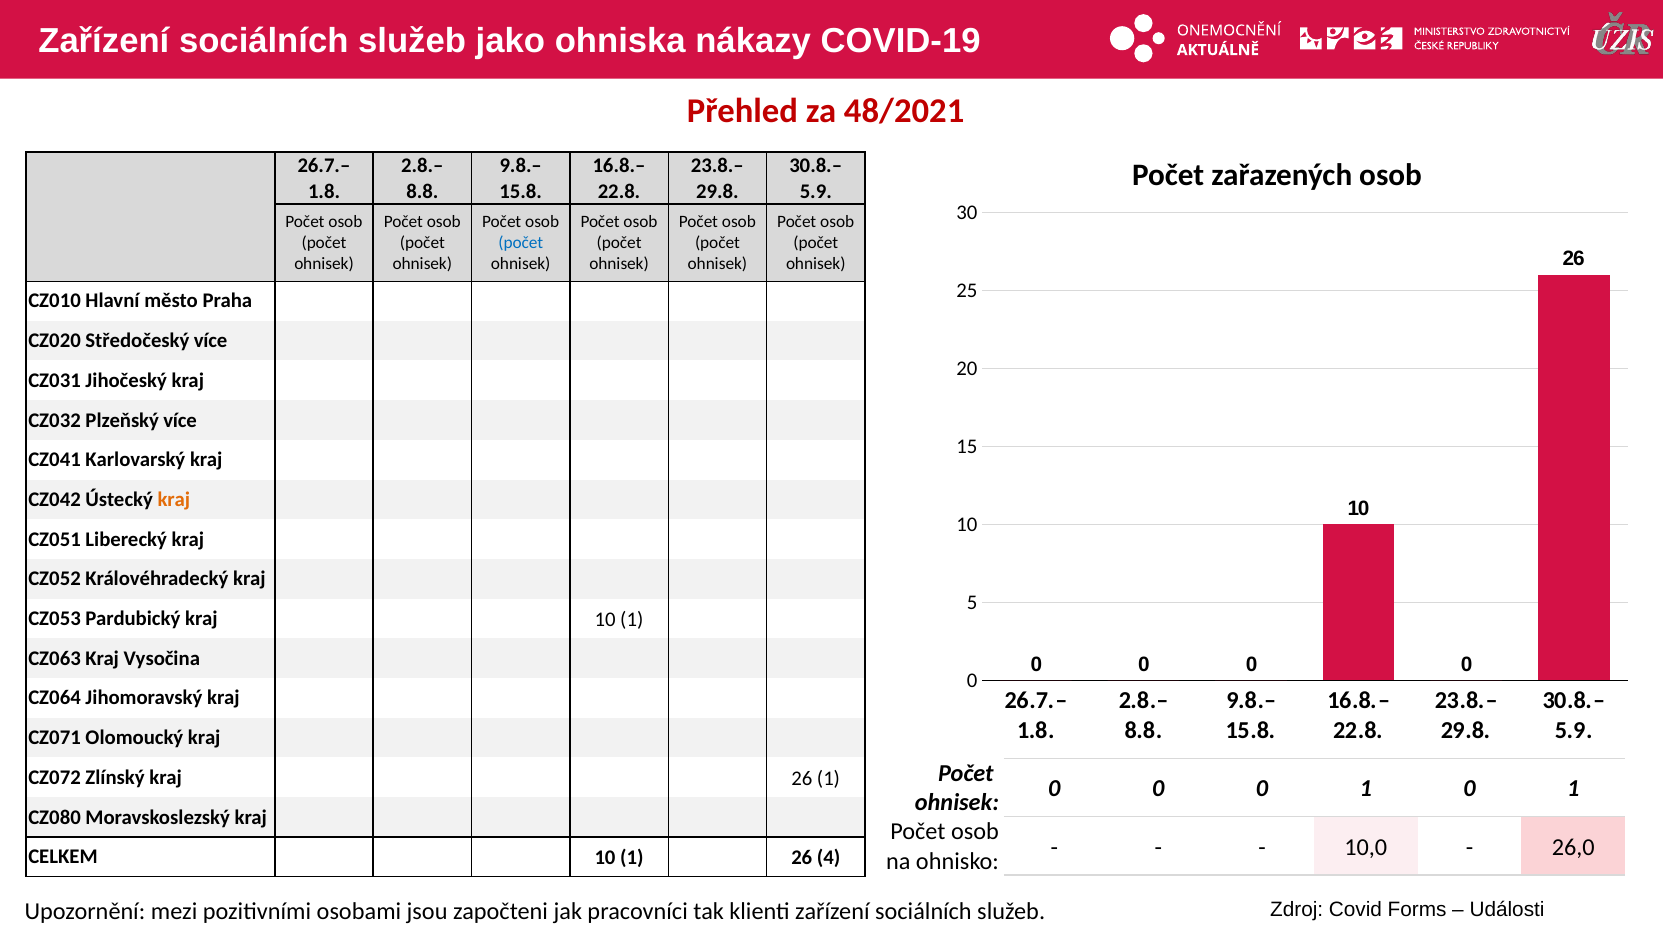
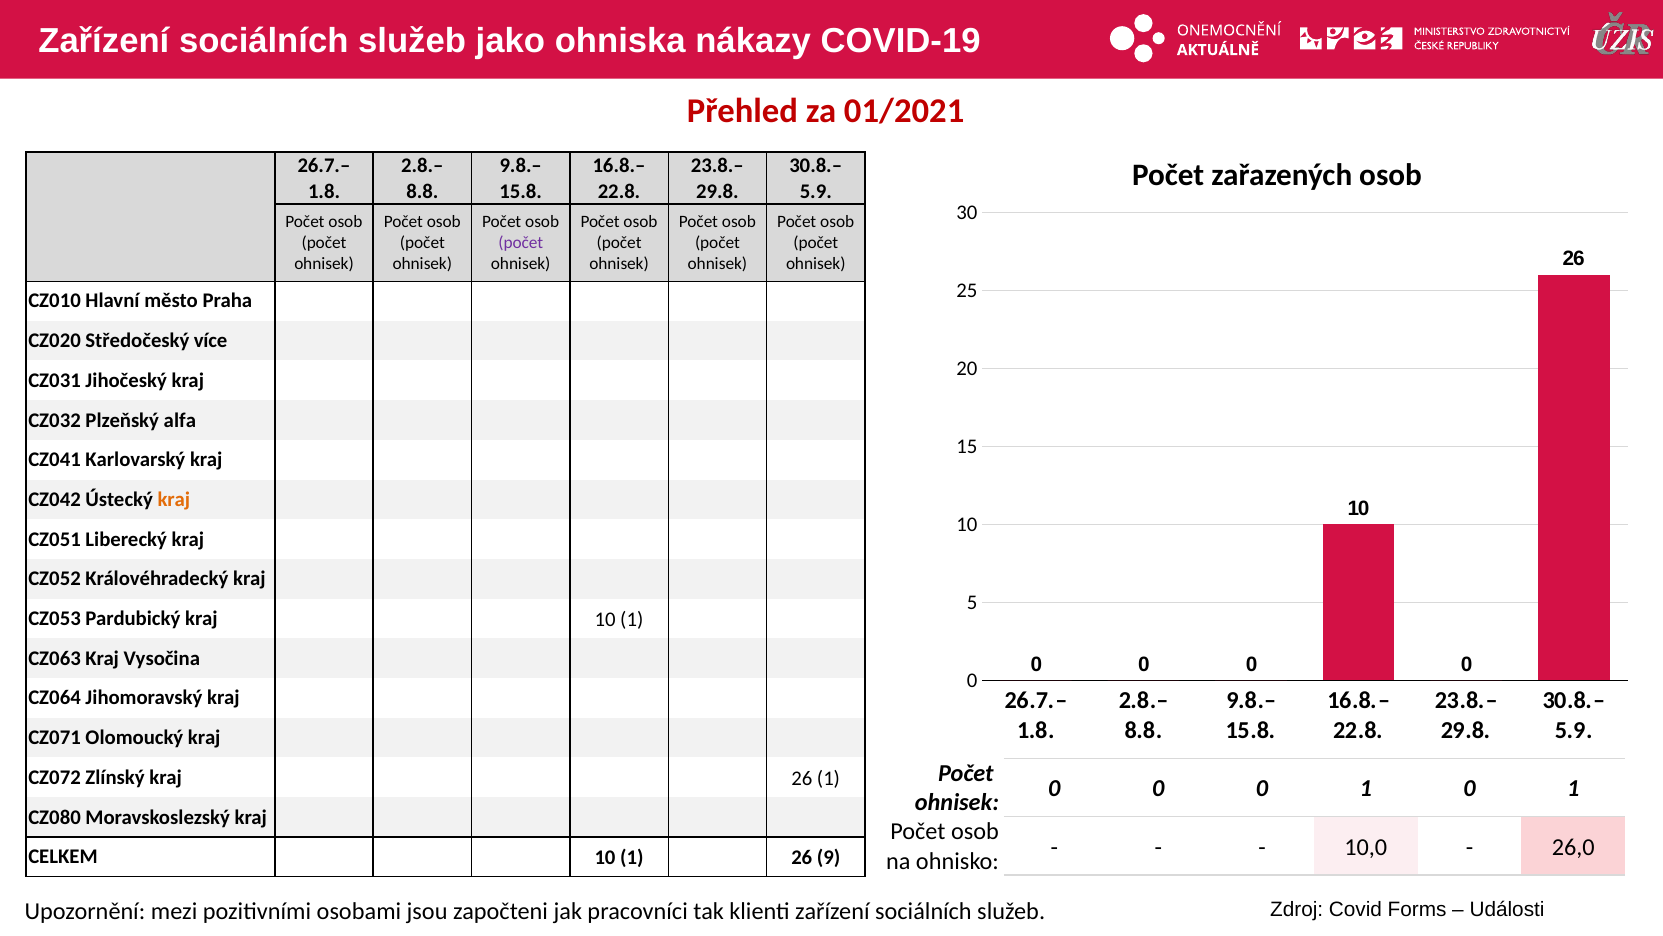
48/2021: 48/2021 -> 01/2021
počet at (521, 243) colour: blue -> purple
Plzeňský více: více -> alfa
4: 4 -> 9
